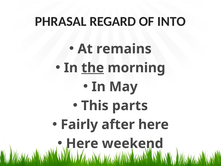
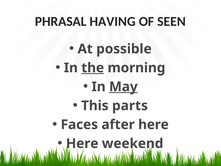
REGARD: REGARD -> HAVING
INTO: INTO -> SEEN
remains: remains -> possible
May underline: none -> present
Fairly: Fairly -> Faces
